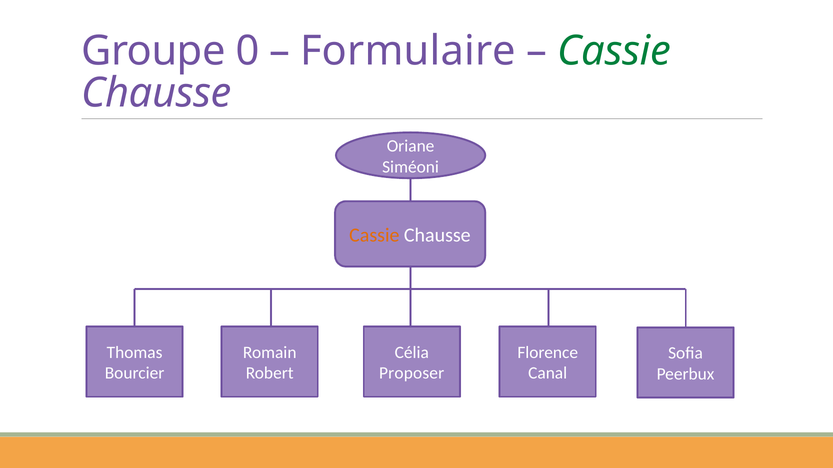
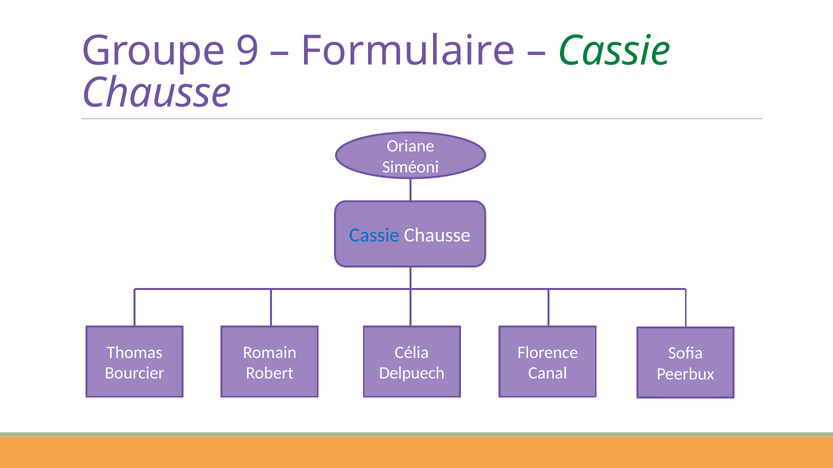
0: 0 -> 9
Cassie at (374, 236) colour: orange -> blue
Proposer: Proposer -> Delpuech
